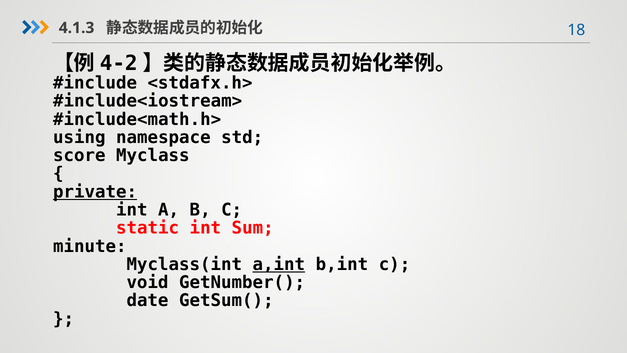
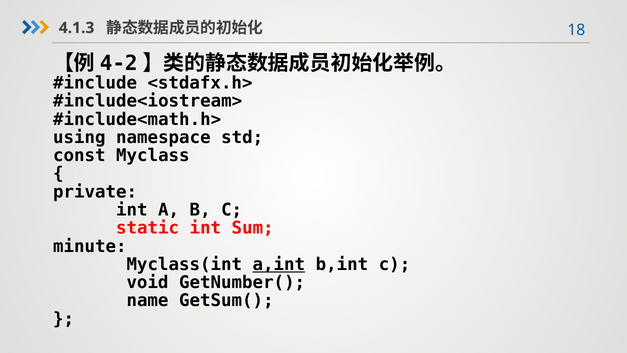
score: score -> const
private underline: present -> none
date: date -> name
